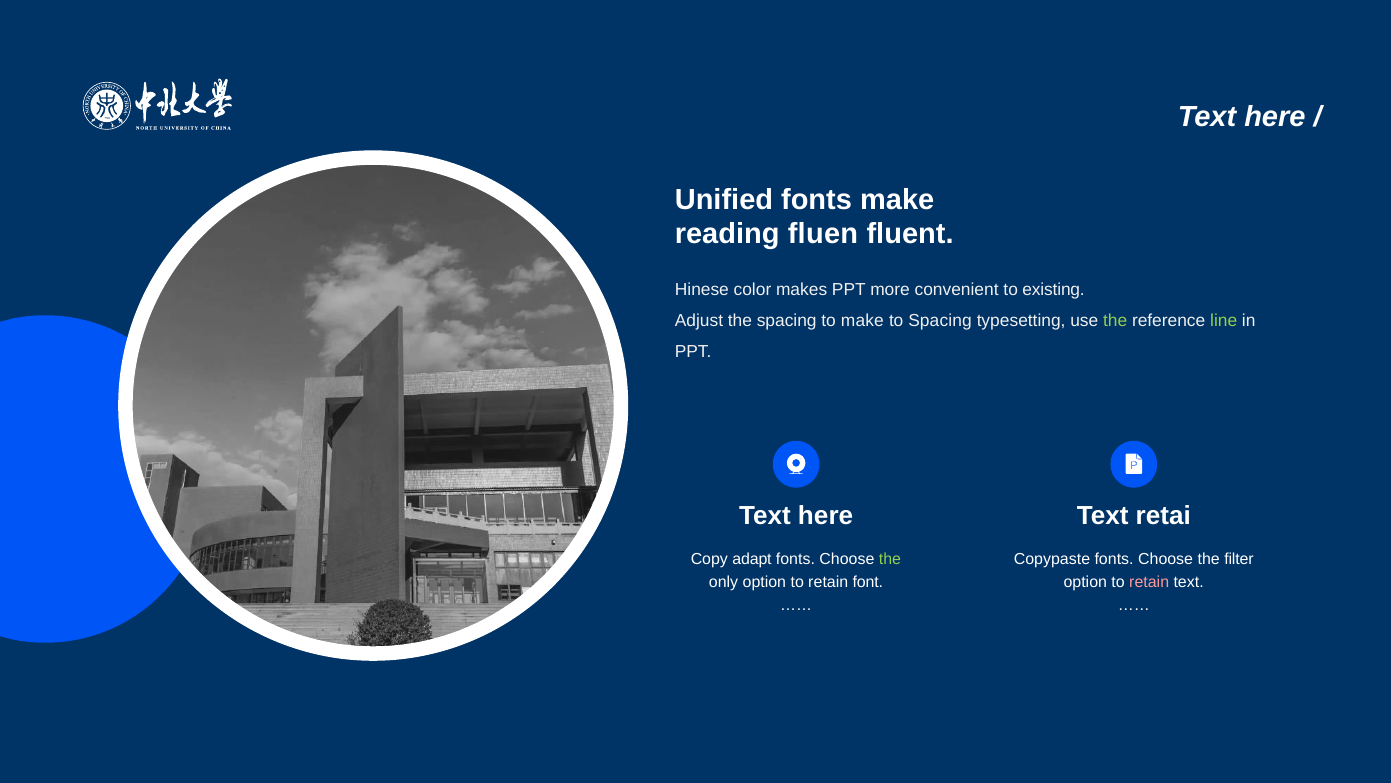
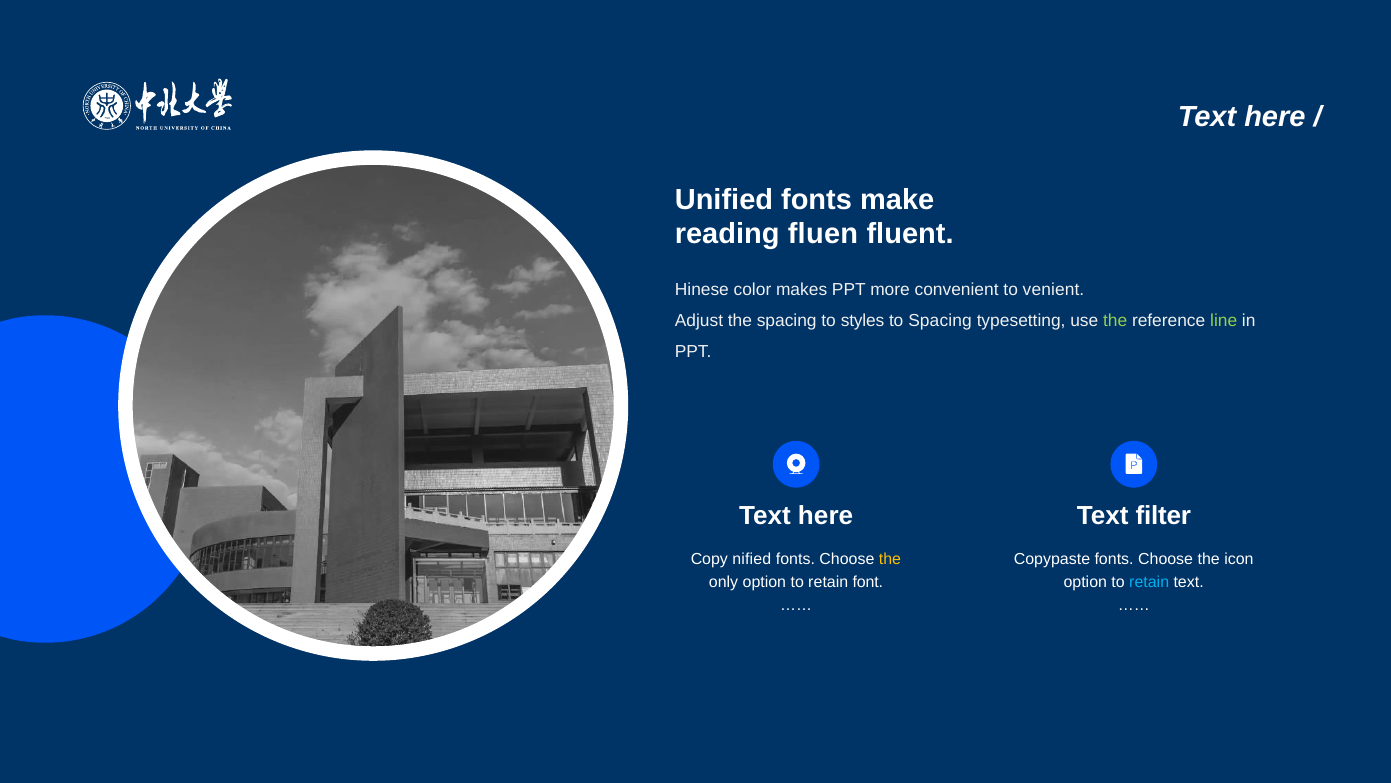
existing: existing -> venient
to make: make -> styles
retai: retai -> filter
adapt: adapt -> nified
the at (890, 559) colour: light green -> yellow
filter: filter -> icon
retain at (1149, 582) colour: pink -> light blue
